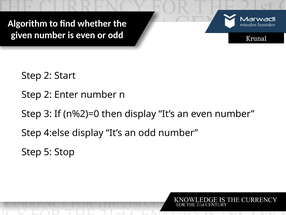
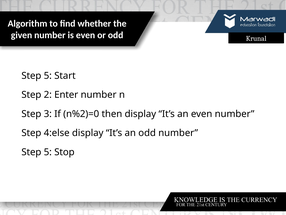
2 at (48, 76): 2 -> 5
